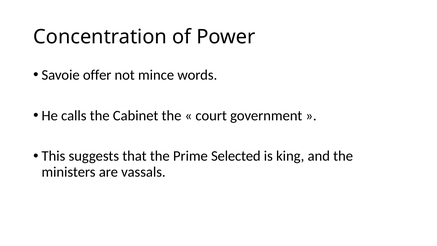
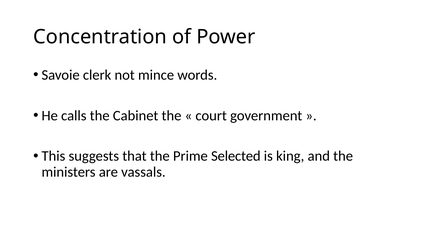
offer: offer -> clerk
